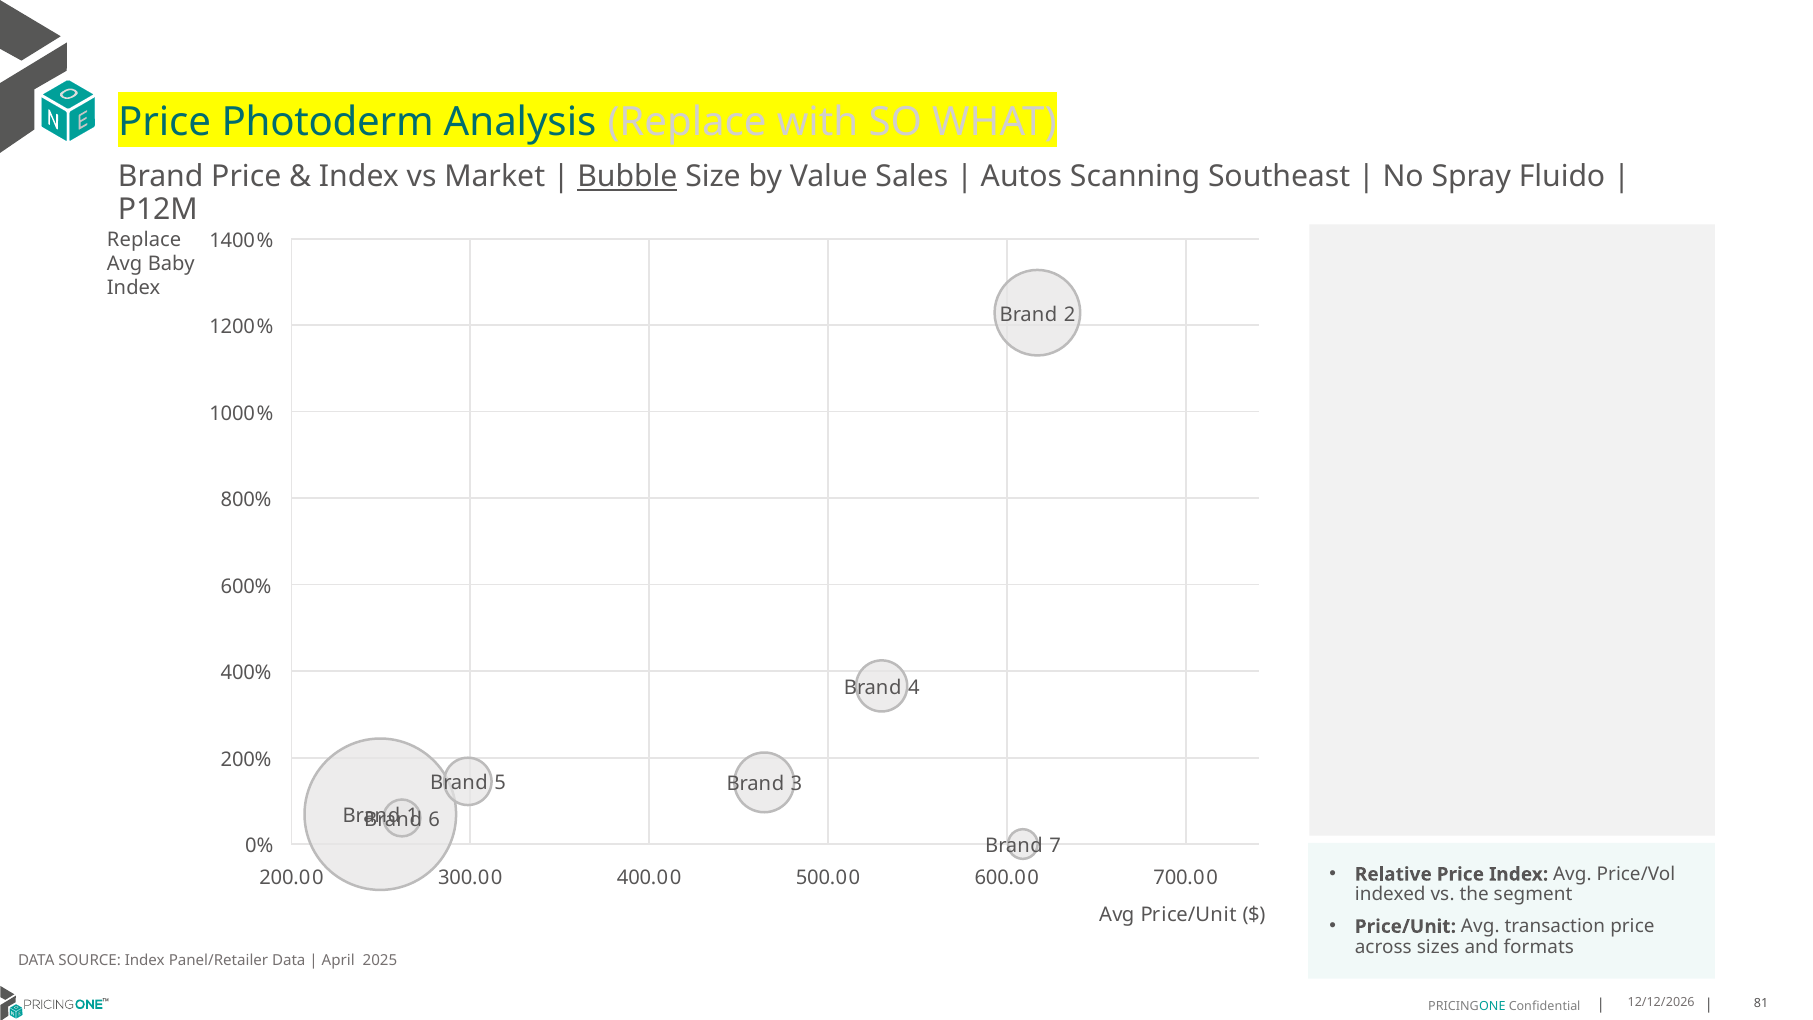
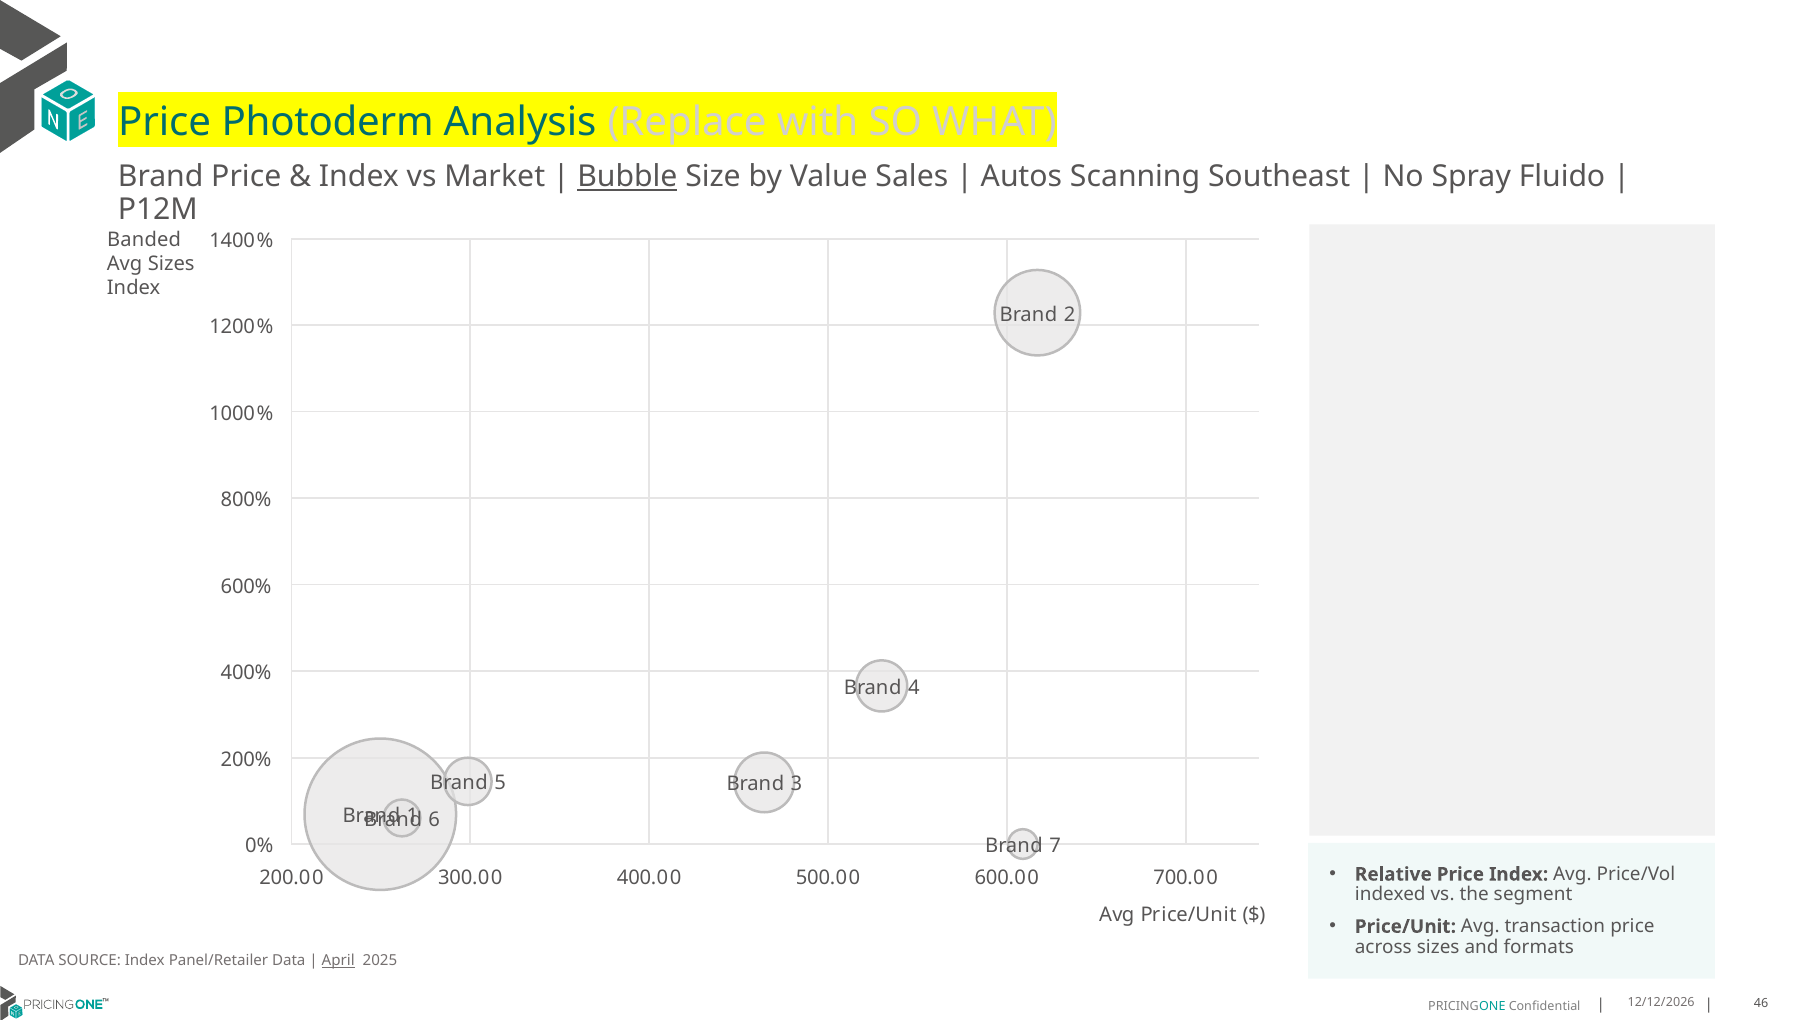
Replace at (144, 240): Replace -> Banded
Avg Baby: Baby -> Sizes
April underline: none -> present
81: 81 -> 46
